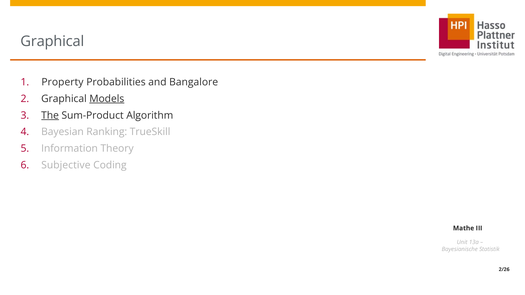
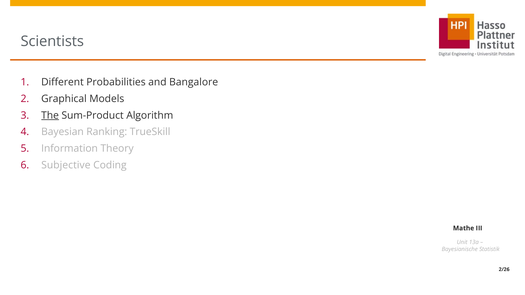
Graphical at (52, 41): Graphical -> Scientists
Property: Property -> Different
Models underline: present -> none
